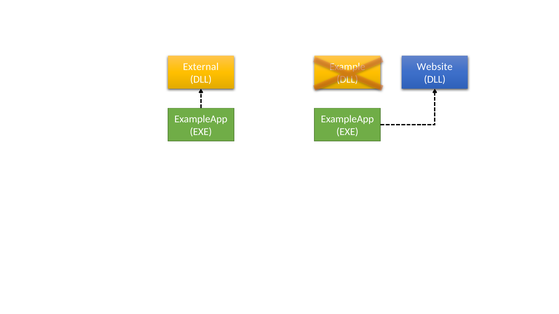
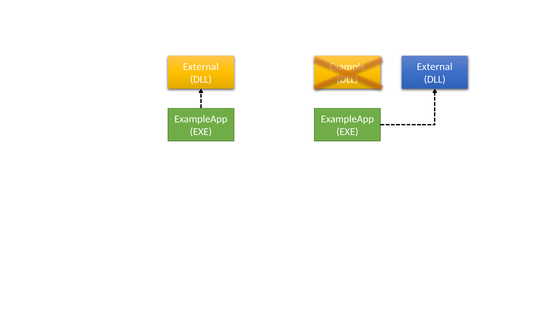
Website at (435, 67): Website -> External
